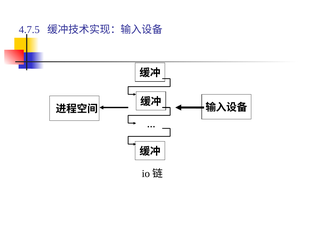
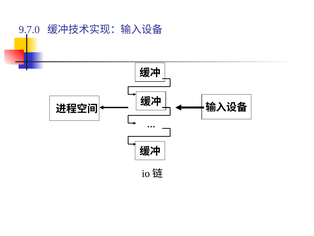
4.7.5: 4.7.5 -> 9.7.0
